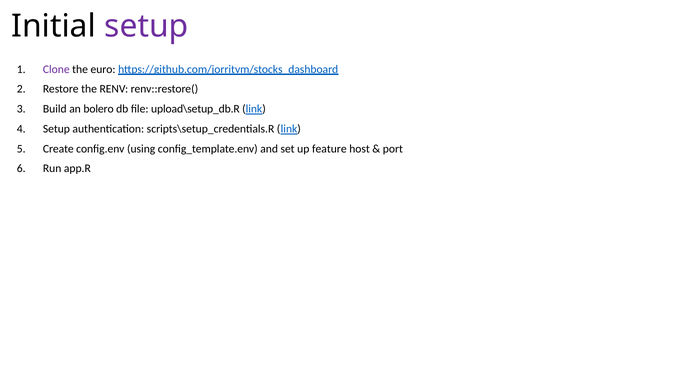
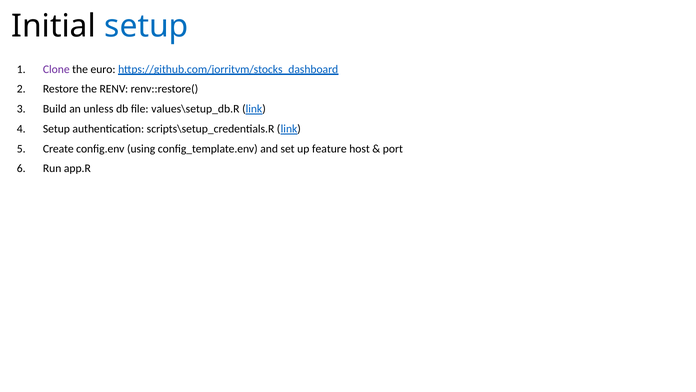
setup at (146, 26) colour: purple -> blue
bolero: bolero -> unless
upload\setup_db.R: upload\setup_db.R -> values\setup_db.R
